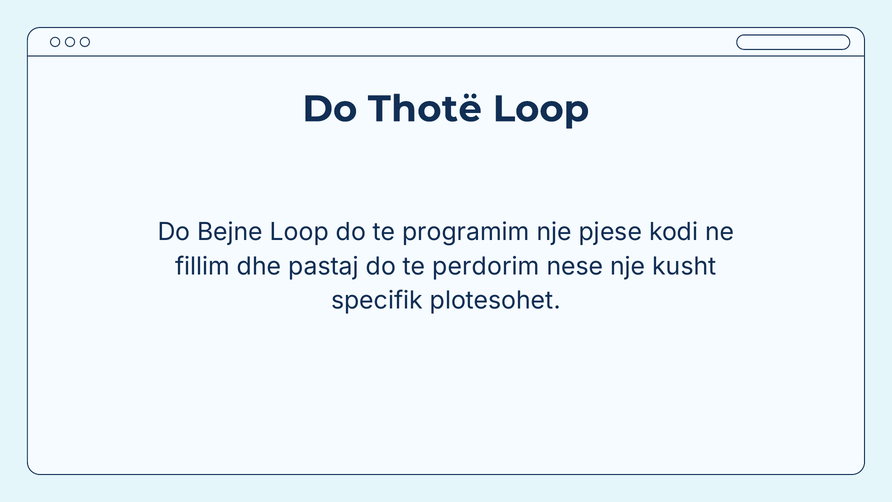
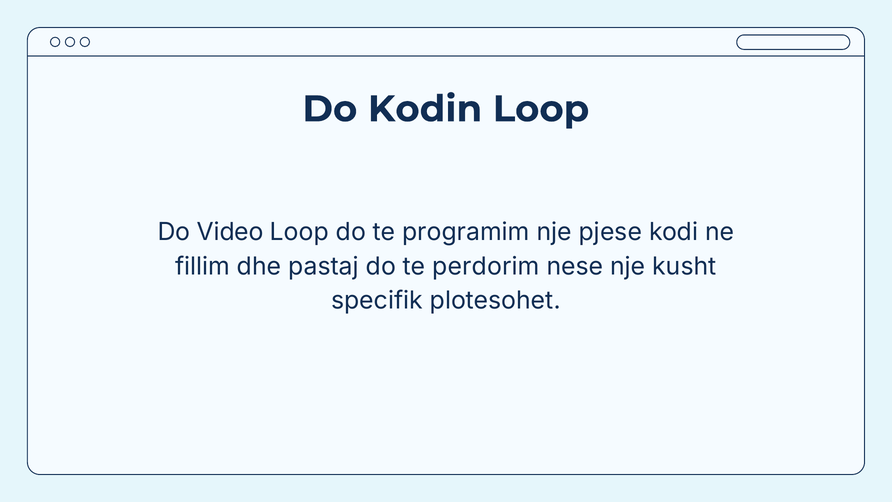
Thotë: Thotë -> Kodin
Bejne: Bejne -> Video
